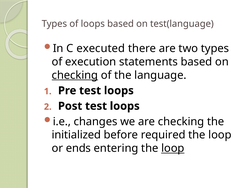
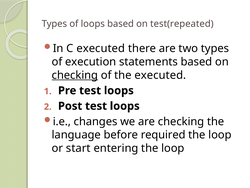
test(language: test(language -> test(repeated
the language: language -> executed
initialized: initialized -> language
ends: ends -> start
loop at (173, 148) underline: present -> none
